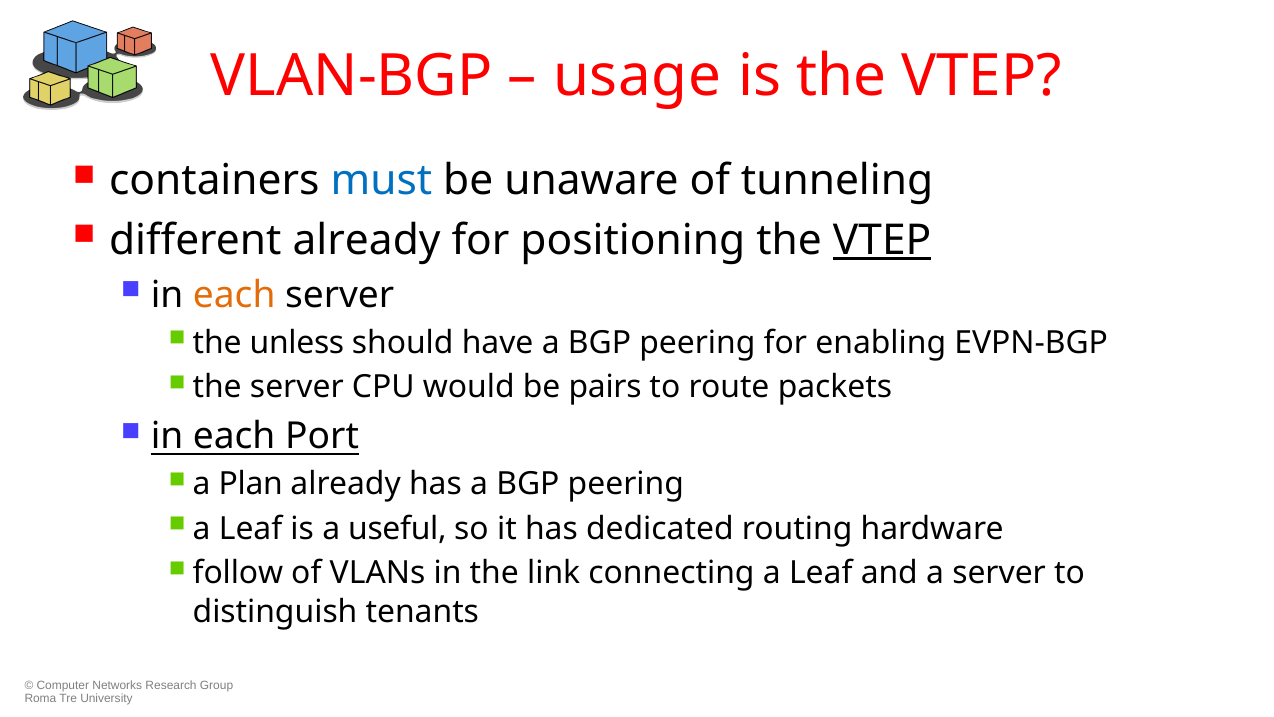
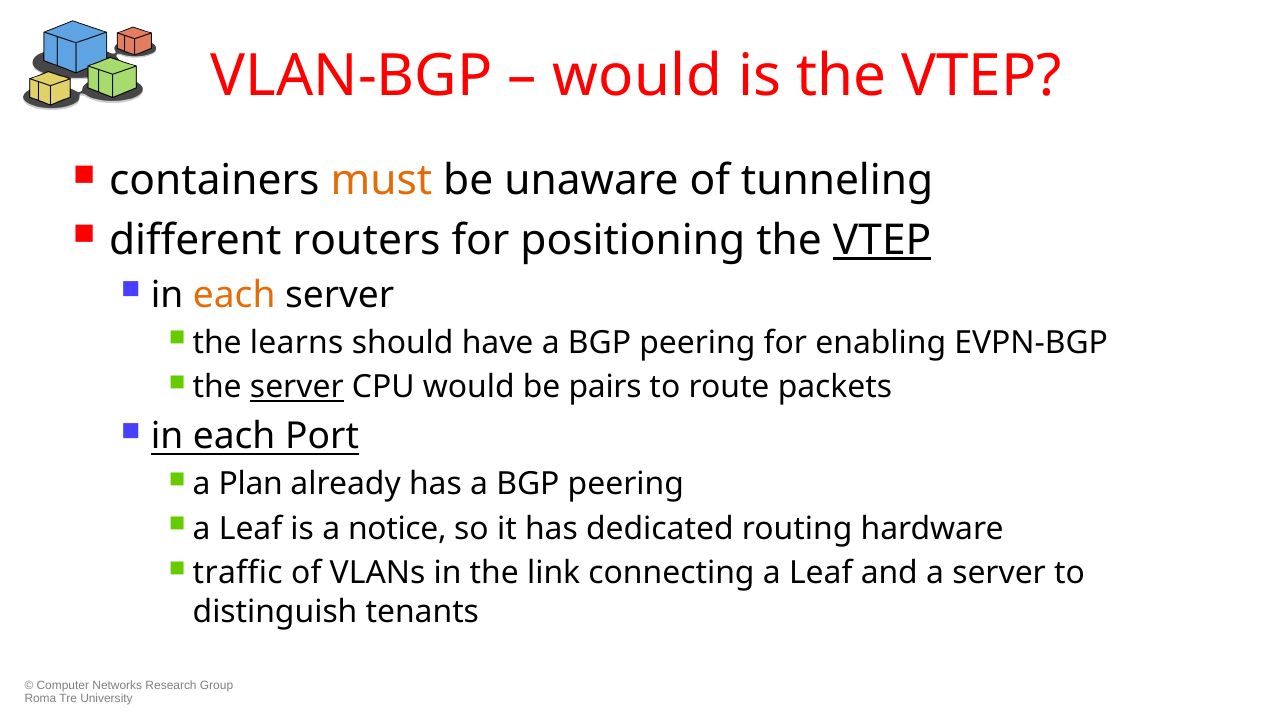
usage at (637, 76): usage -> would
must colour: blue -> orange
different already: already -> routers
unless: unless -> learns
server at (297, 387) underline: none -> present
useful: useful -> notice
follow: follow -> traffic
